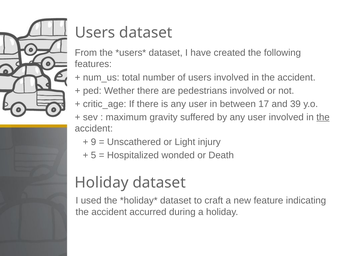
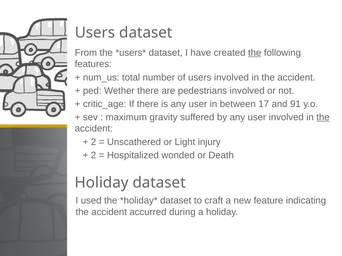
the at (255, 53) underline: none -> present
39: 39 -> 91
9 at (93, 142): 9 -> 2
5 at (93, 155): 5 -> 2
